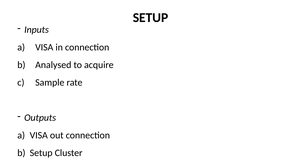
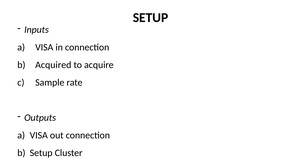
Analysed: Analysed -> Acquired
